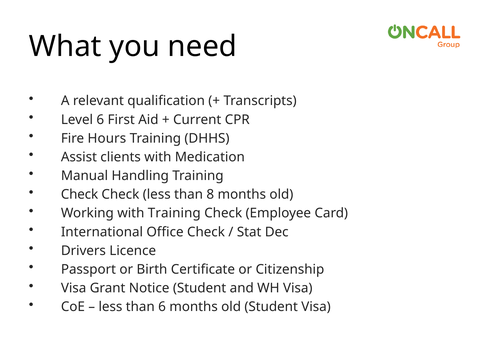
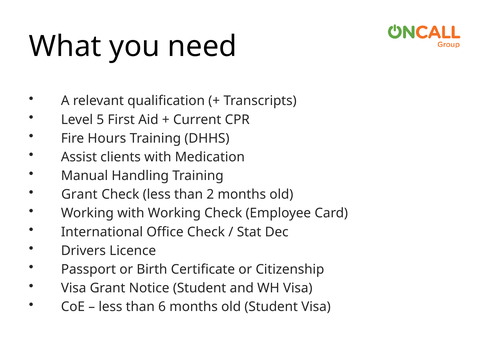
Level 6: 6 -> 5
Check at (80, 194): Check -> Grant
8: 8 -> 2
with Training: Training -> Working
